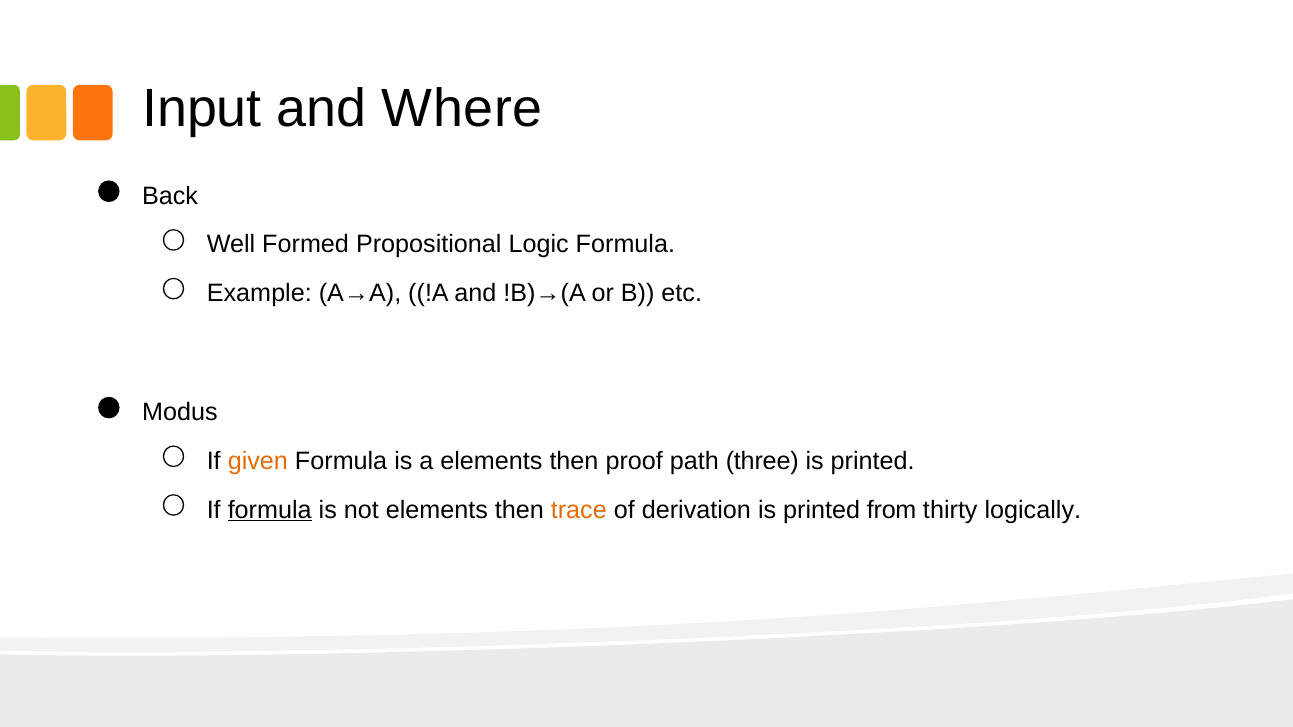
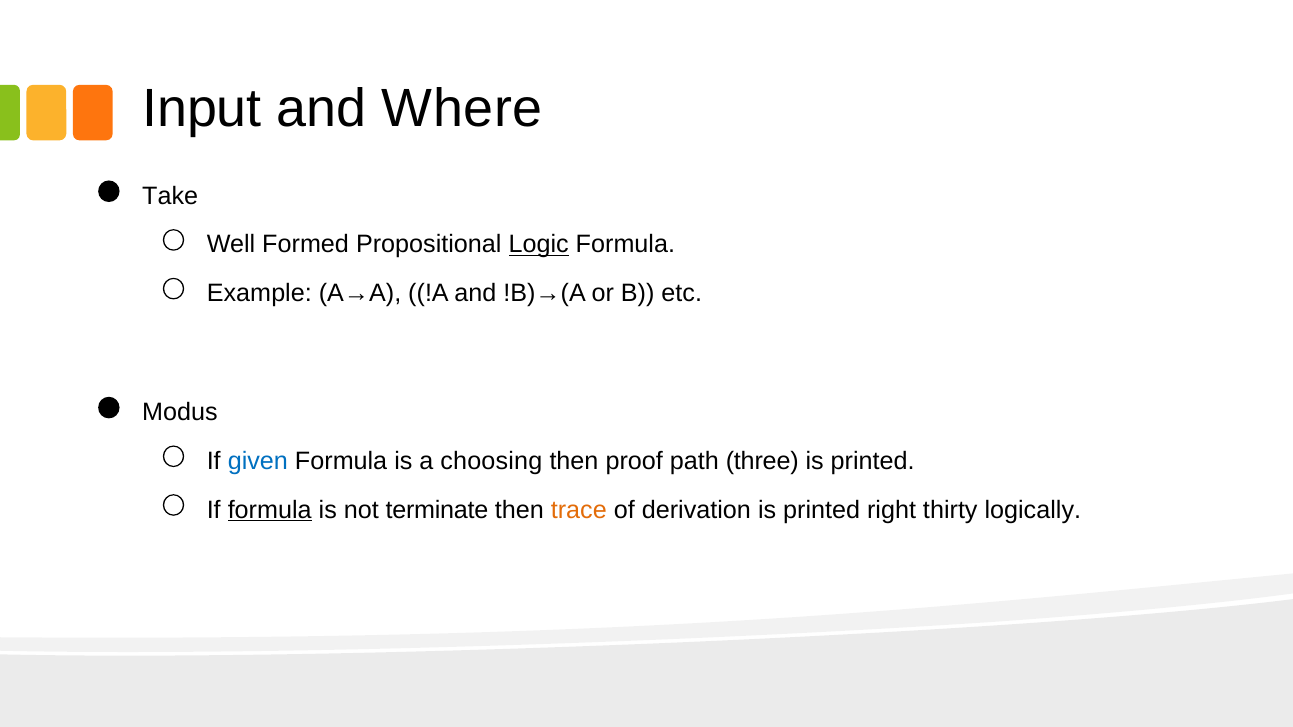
Back: Back -> Take
Logic underline: none -> present
given colour: orange -> blue
a elements: elements -> choosing
not elements: elements -> terminate
from: from -> right
